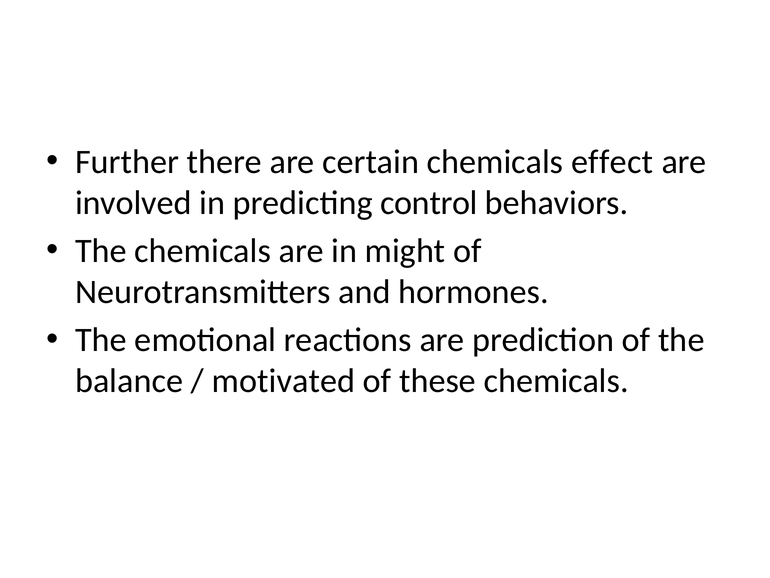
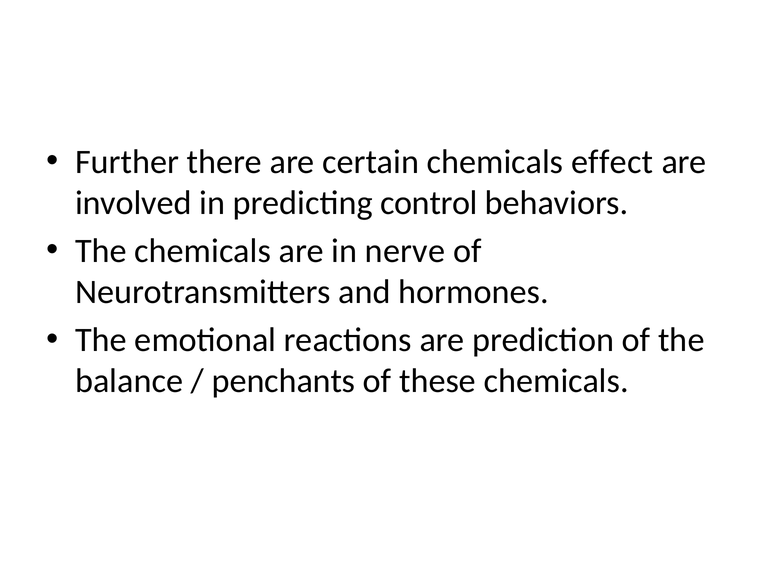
might: might -> nerve
motivated: motivated -> penchants
